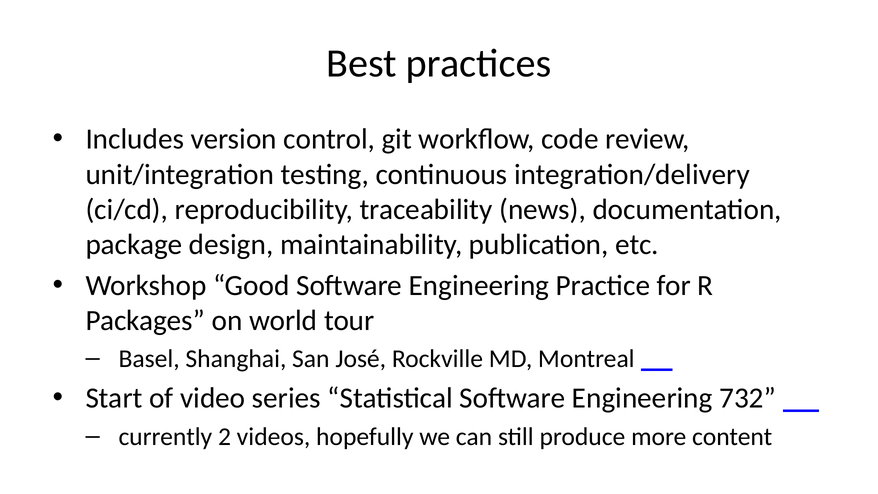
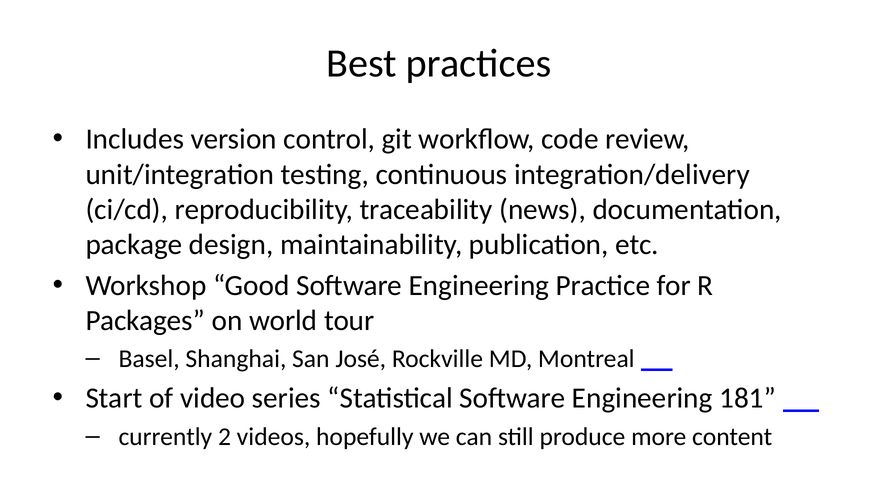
732: 732 -> 181
